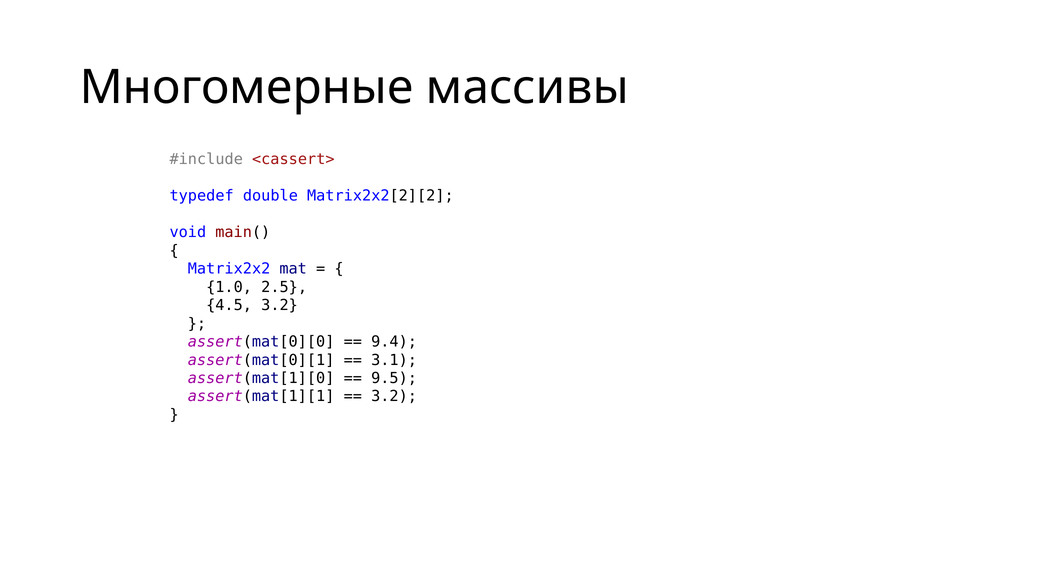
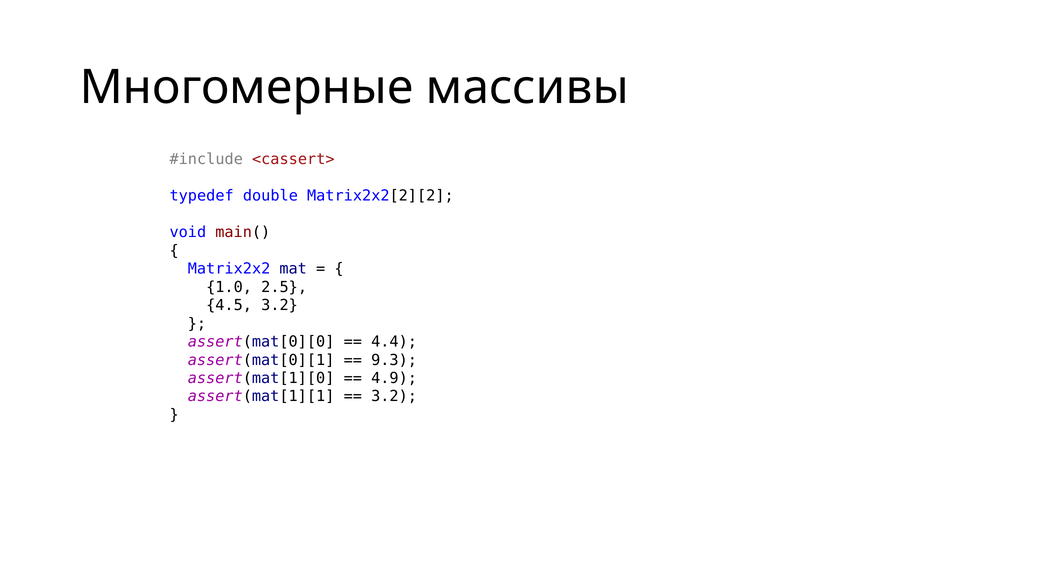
9.4: 9.4 -> 4.4
3.1: 3.1 -> 9.3
9.5: 9.5 -> 4.9
